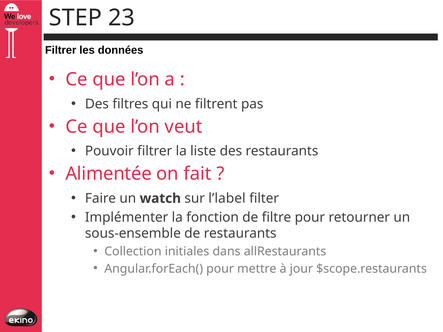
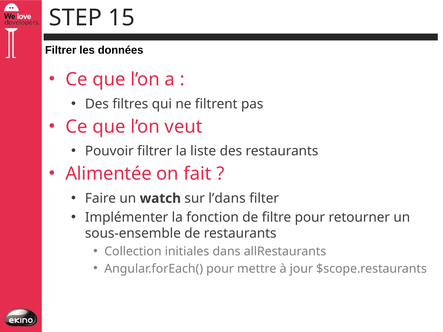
23: 23 -> 15
l’label: l’label -> l’dans
